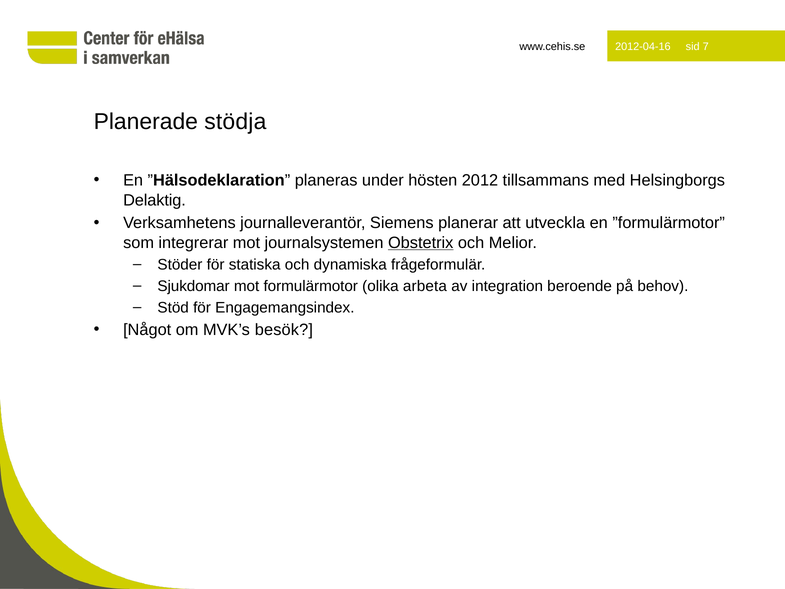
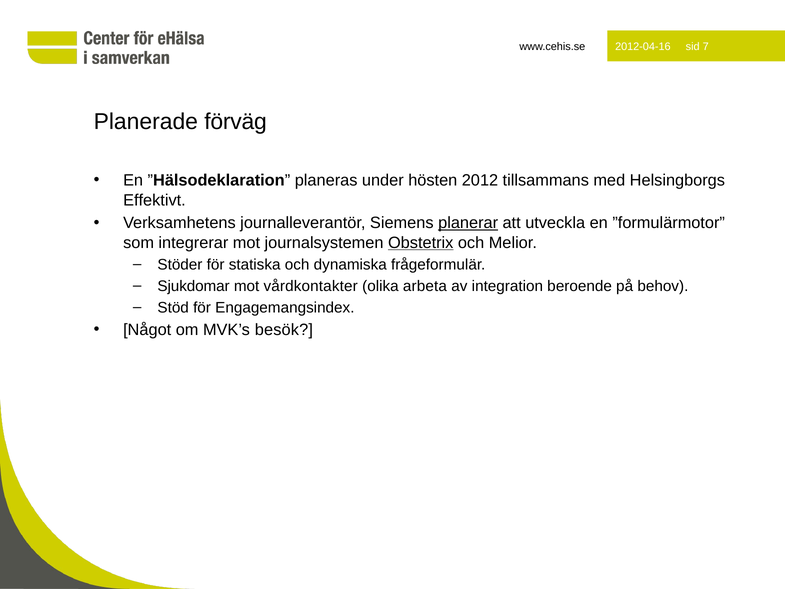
stödja: stödja -> förväg
Delaktig: Delaktig -> Effektivt
planerar underline: none -> present
formulärmotor: formulärmotor -> vårdkontakter
